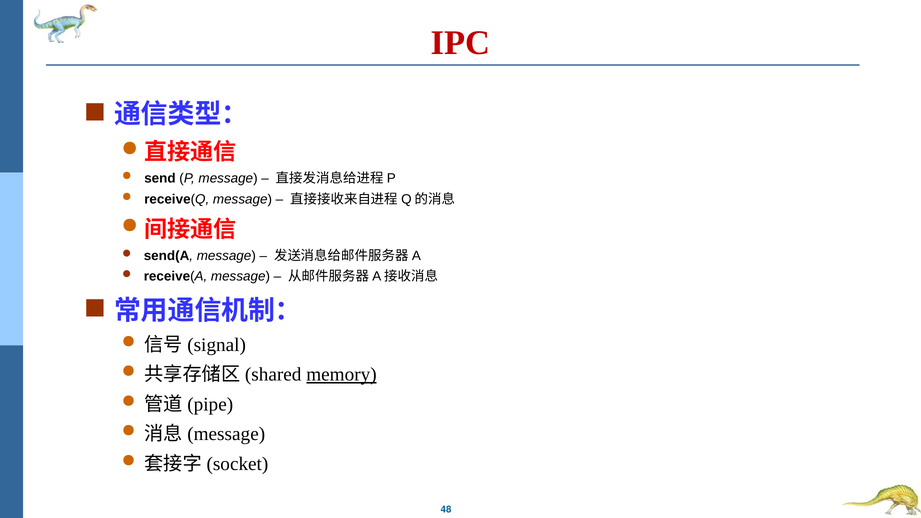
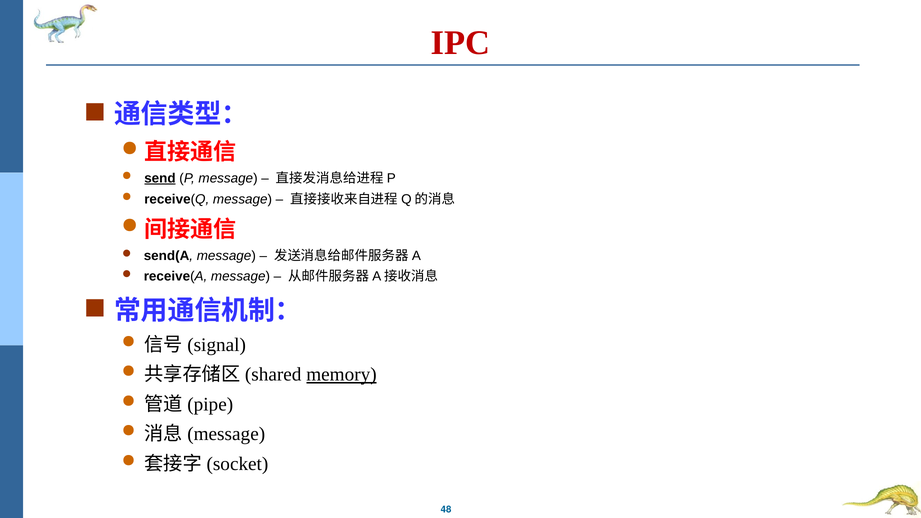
send underline: none -> present
